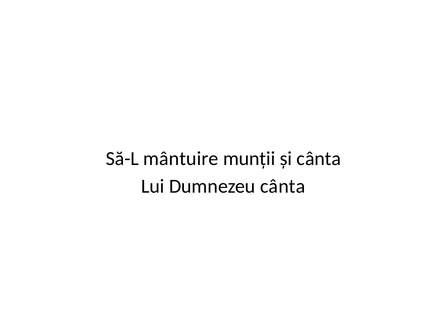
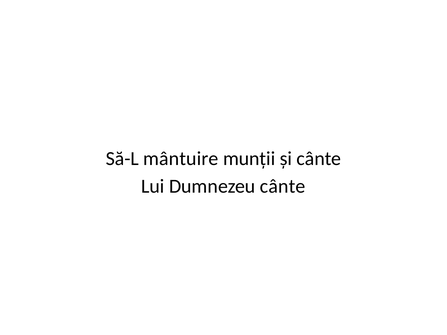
și cânta: cânta -> cânte
Dumnezeu cânta: cânta -> cânte
